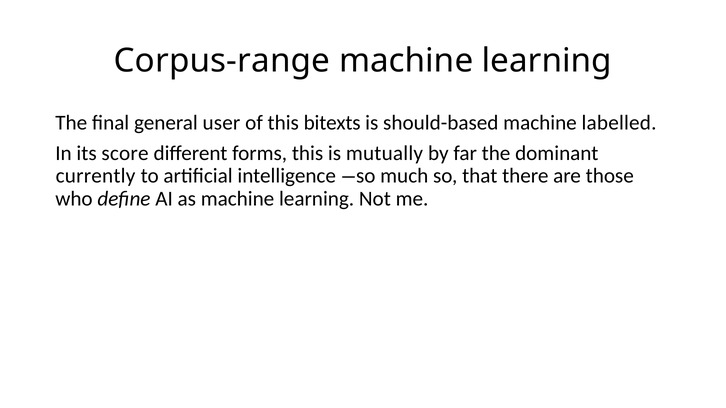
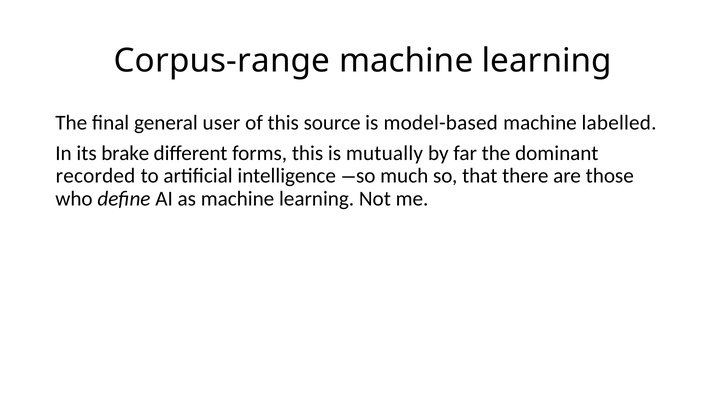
bitexts: bitexts -> source
should-based: should-based -> model-based
score: score -> brake
currently: currently -> recorded
